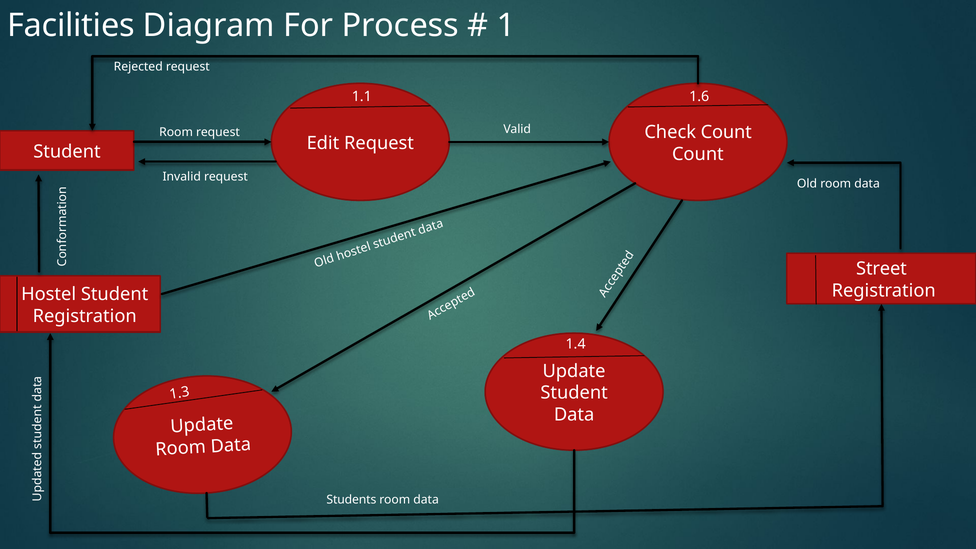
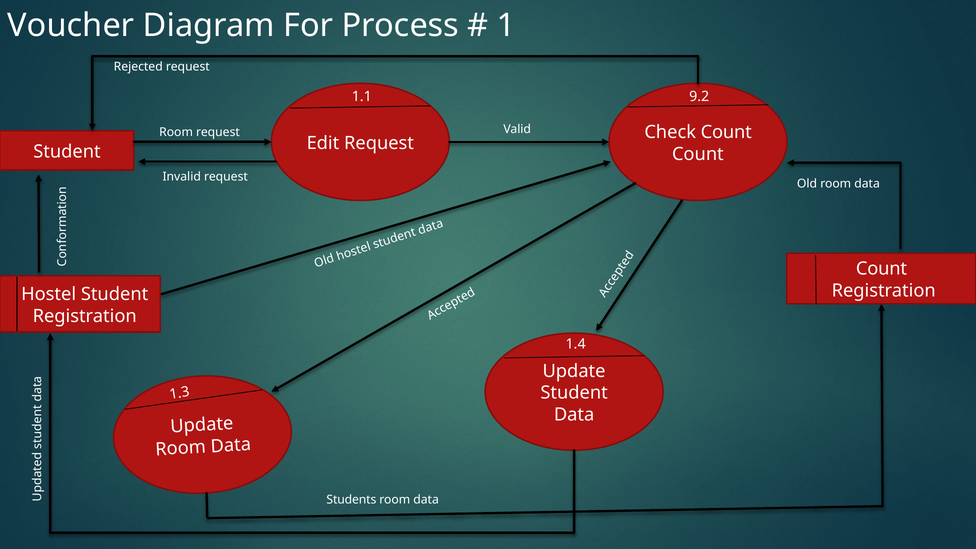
Facilities: Facilities -> Voucher
1.6: 1.6 -> 9.2
Street at (881, 269): Street -> Count
